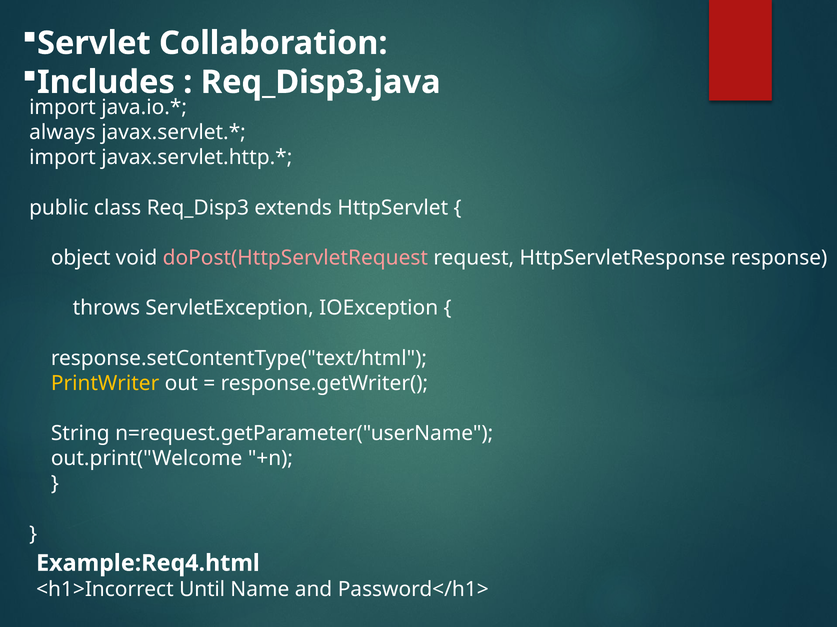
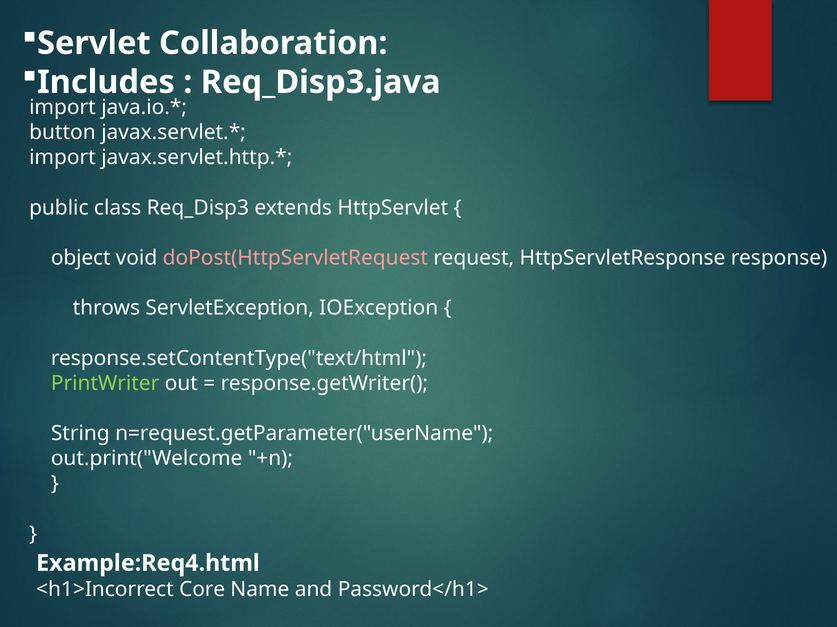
always: always -> button
PrintWriter colour: yellow -> light green
Until: Until -> Core
